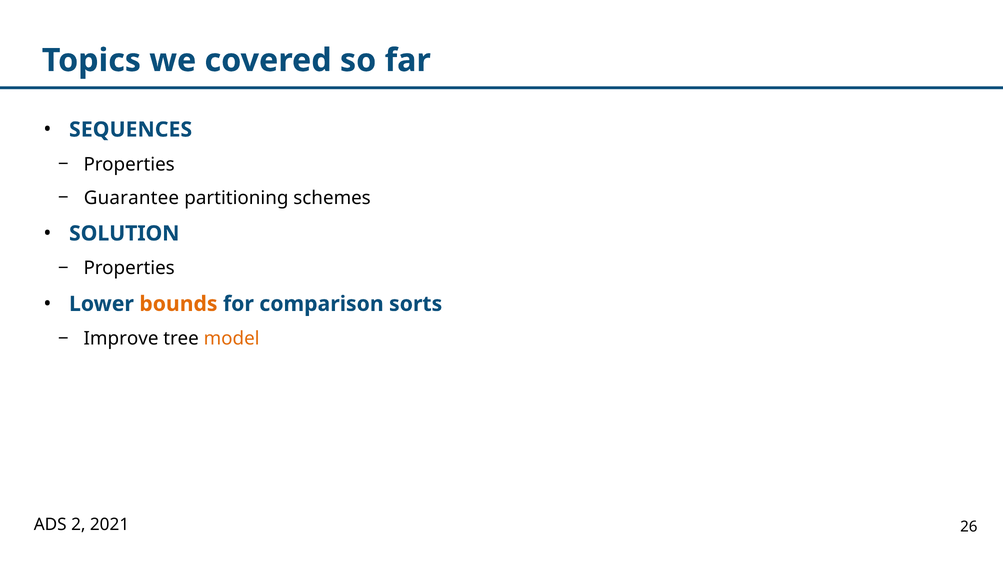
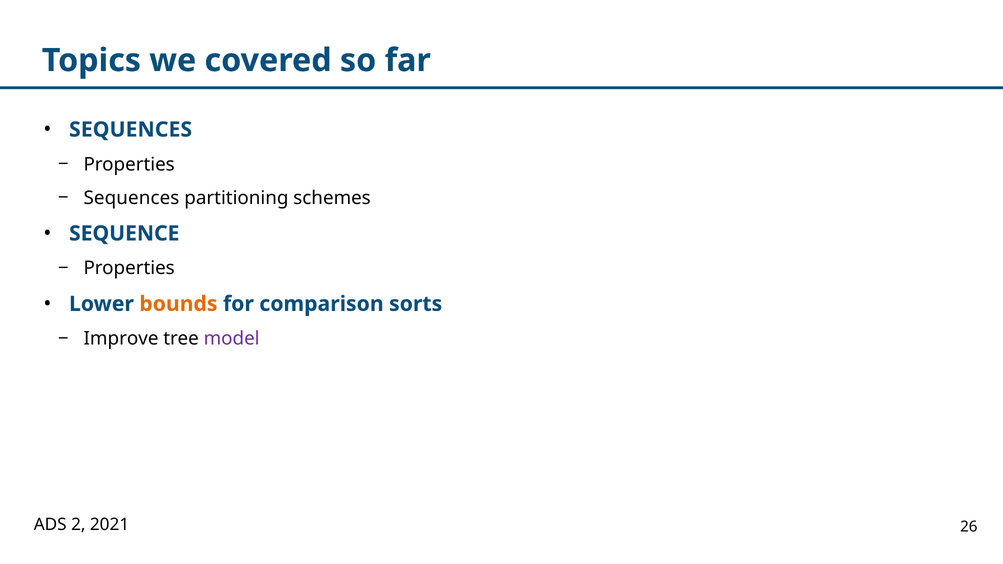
Guarantee at (131, 198): Guarantee -> Sequences
SOLUTION: SOLUTION -> SEQUENCE
model colour: orange -> purple
